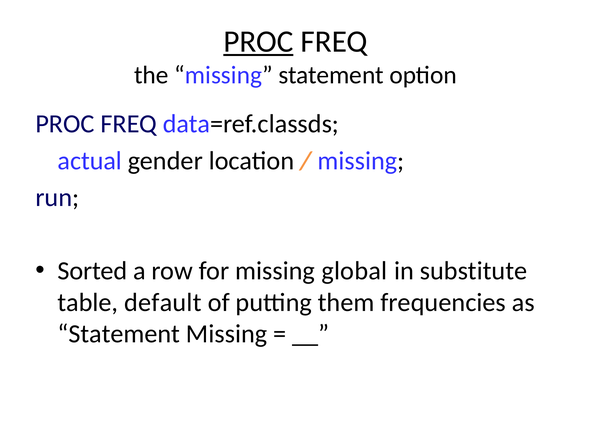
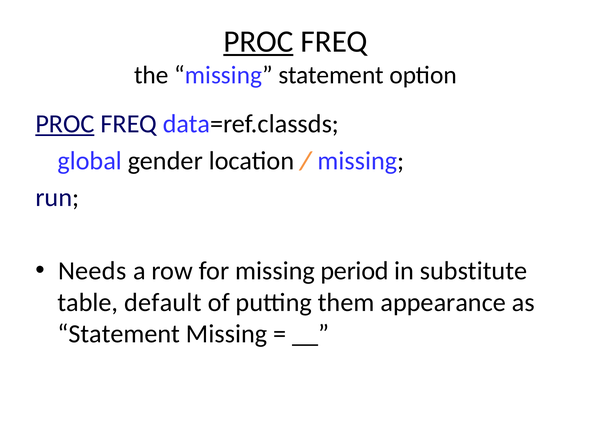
PROC at (65, 124) underline: none -> present
actual: actual -> global
Sorted: Sorted -> Needs
global: global -> period
frequencies: frequencies -> appearance
